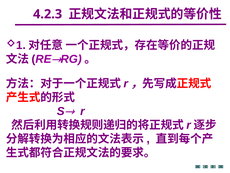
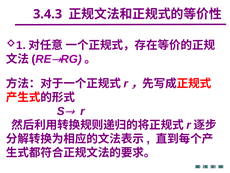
4.2.3: 4.2.3 -> 3.4.3
